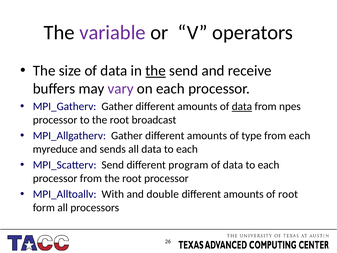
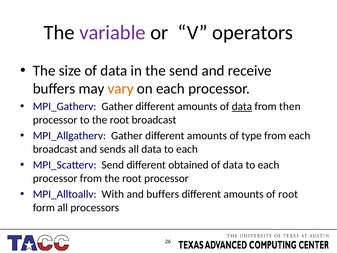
the at (156, 71) underline: present -> none
vary colour: purple -> orange
npes: npes -> then
myreduce at (55, 149): myreduce -> broadcast
program: program -> obtained
and double: double -> buffers
